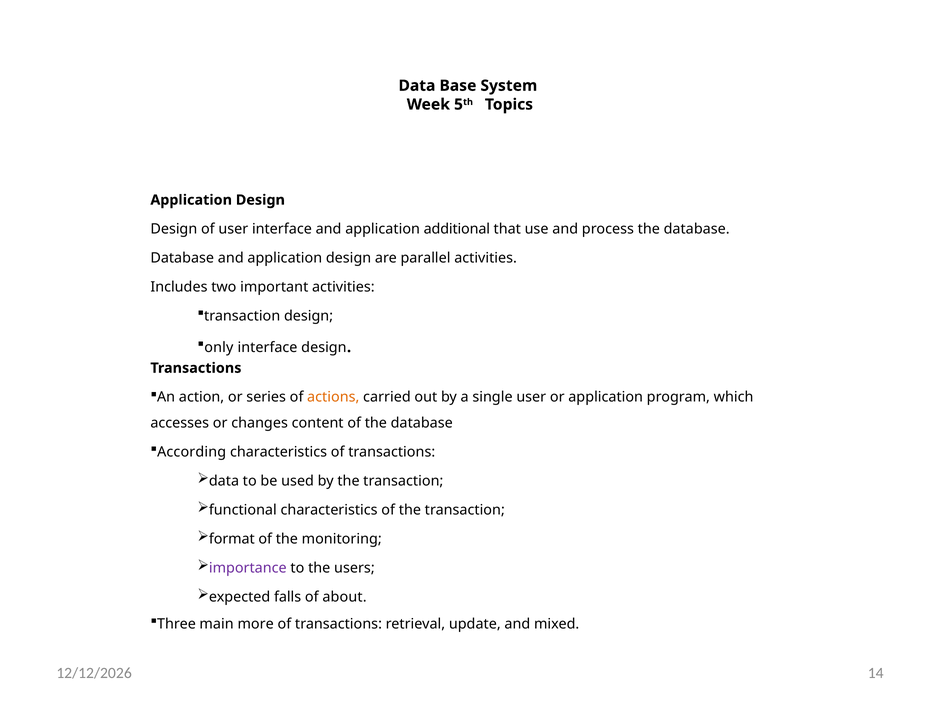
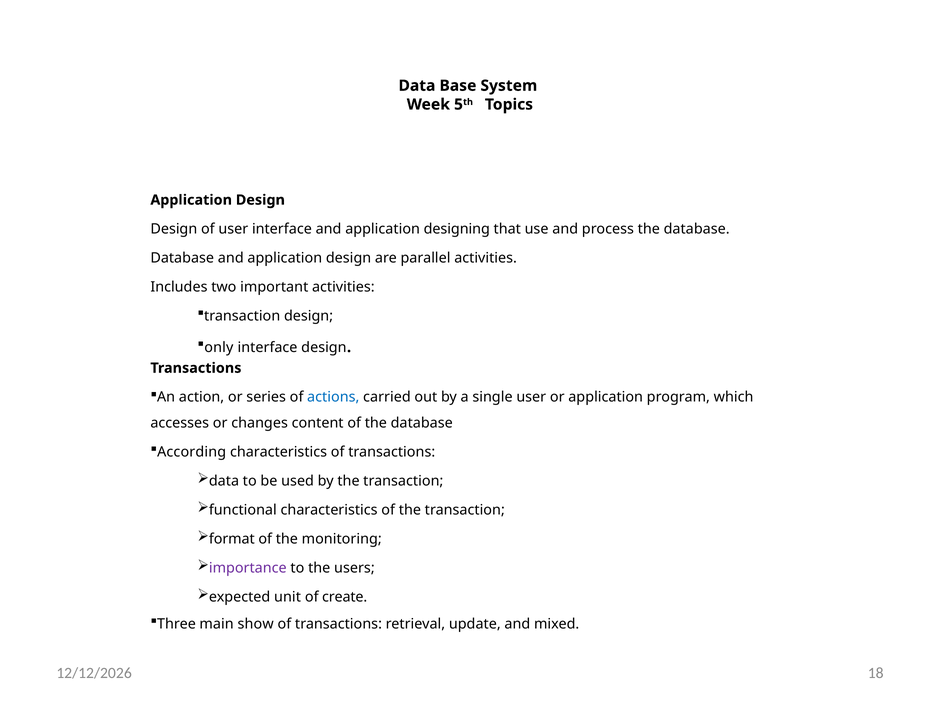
additional: additional -> designing
actions colour: orange -> blue
falls: falls -> unit
about: about -> create
more: more -> show
14: 14 -> 18
